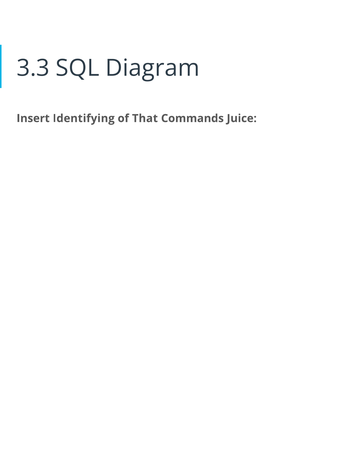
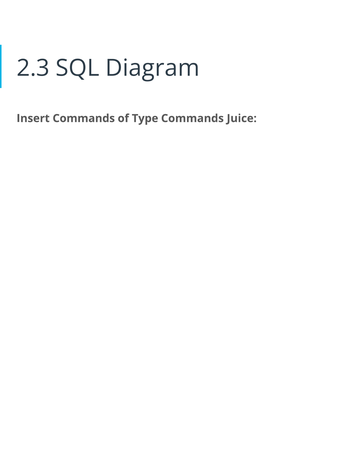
3.3: 3.3 -> 2.3
Insert Identifying: Identifying -> Commands
That: That -> Type
